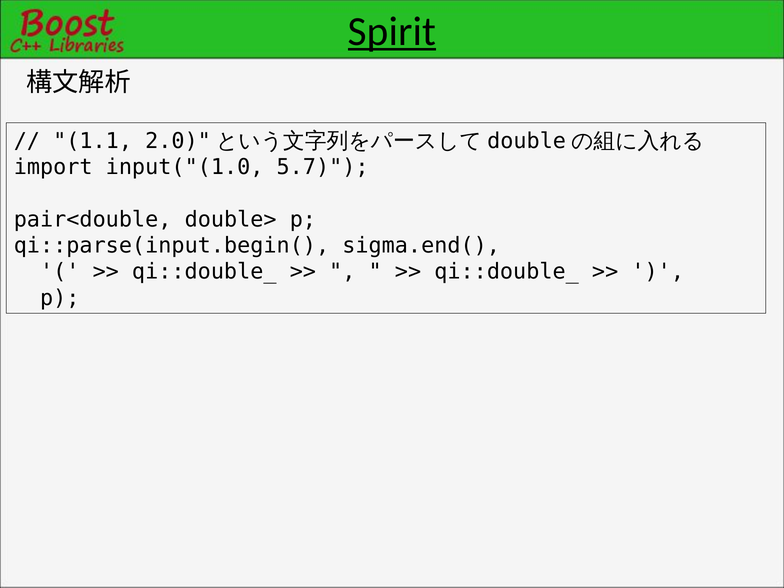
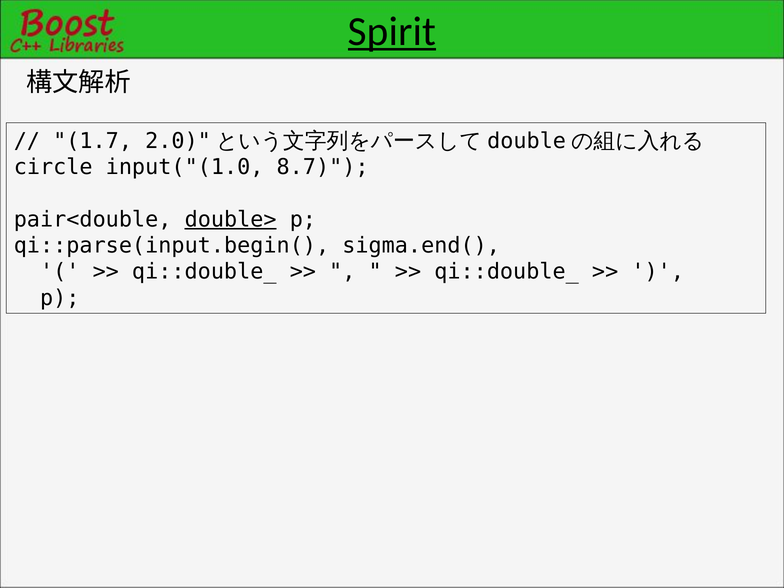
1.1: 1.1 -> 1.7
import: import -> circle
5.7: 5.7 -> 8.7
double> underline: none -> present
